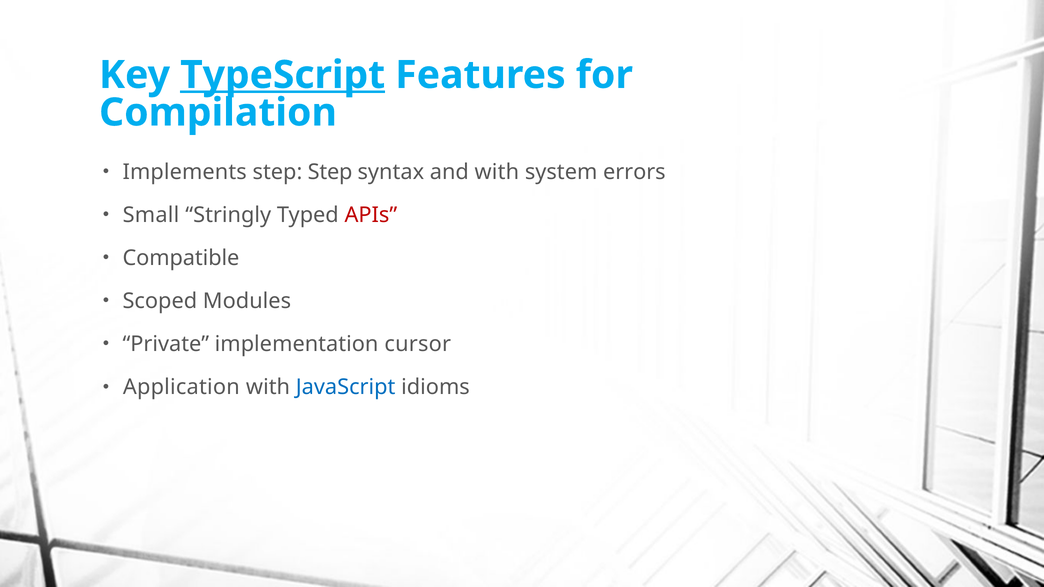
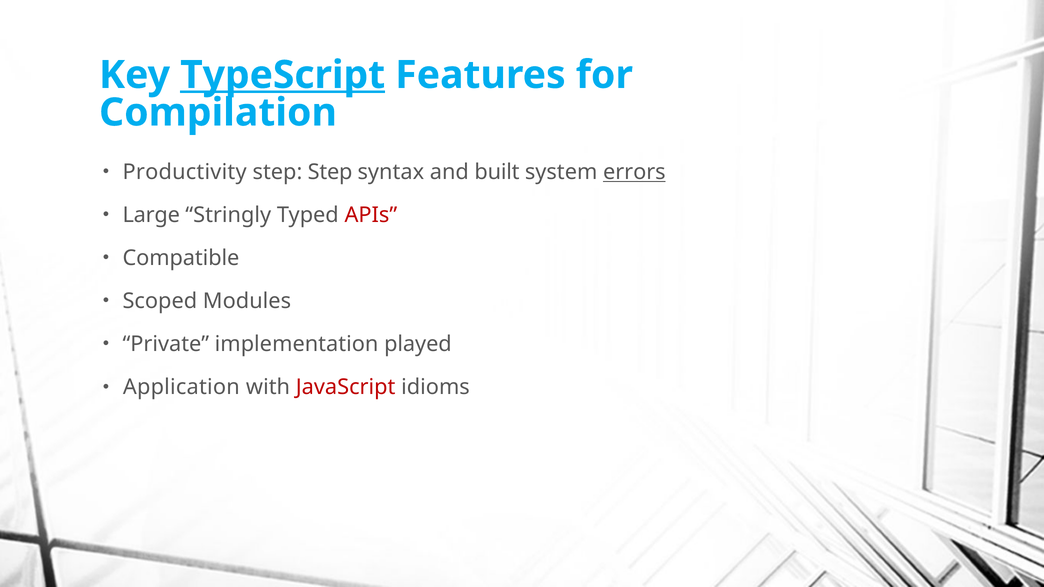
Implements: Implements -> Productivity
and with: with -> built
errors underline: none -> present
Small: Small -> Large
cursor: cursor -> played
JavaScript colour: blue -> red
